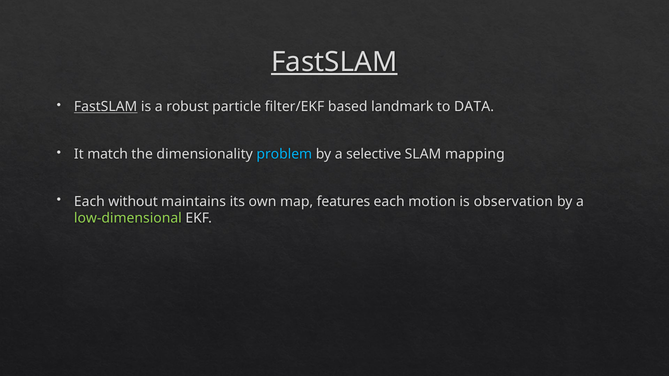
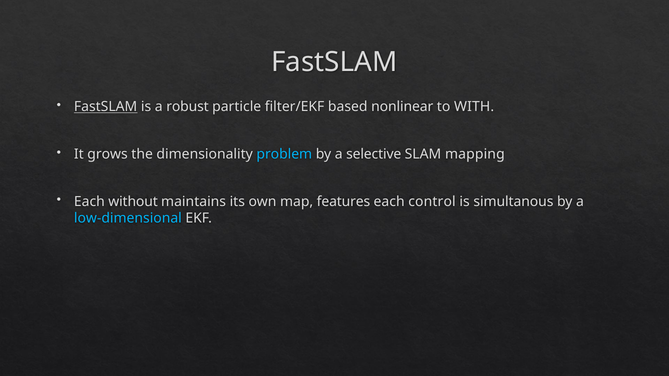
FastSLAM at (334, 62) underline: present -> none
landmark: landmark -> nonlinear
DATA: DATA -> WITH
match: match -> grows
motion: motion -> control
observation: observation -> simultanous
low-dimensional colour: light green -> light blue
